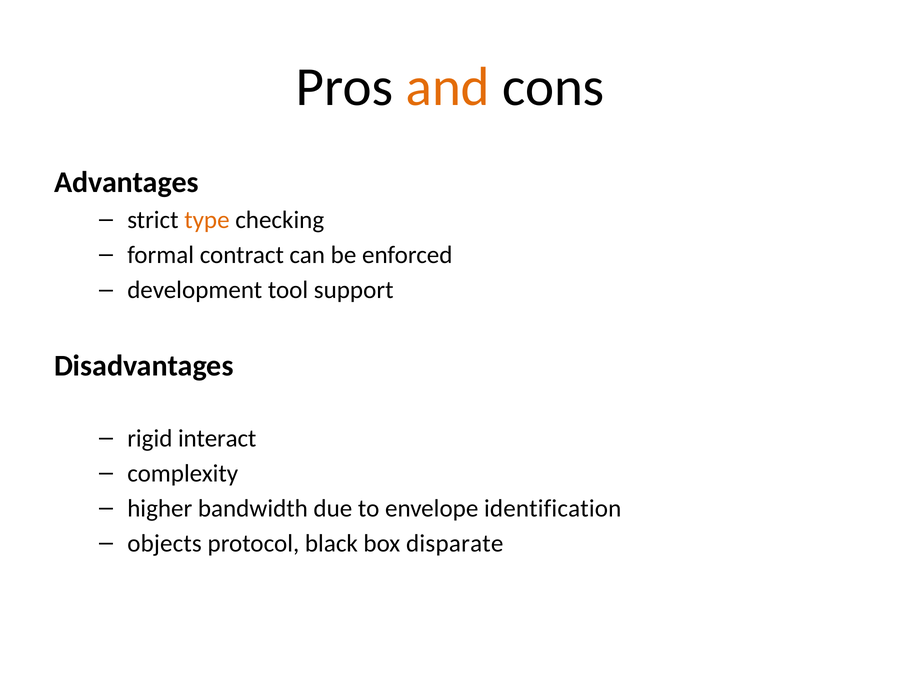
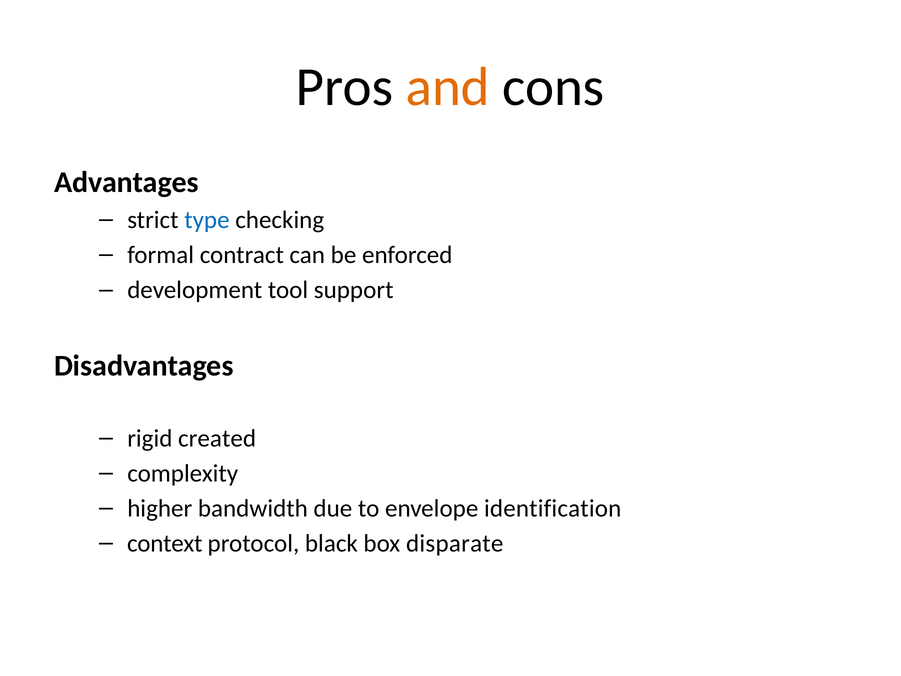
type colour: orange -> blue
interact: interact -> created
objects: objects -> context
